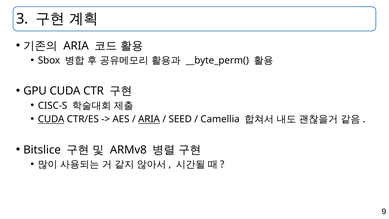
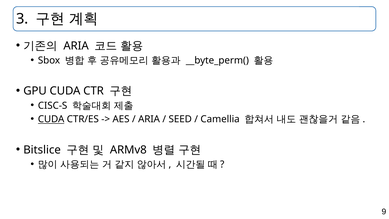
ARIA at (149, 119) underline: present -> none
